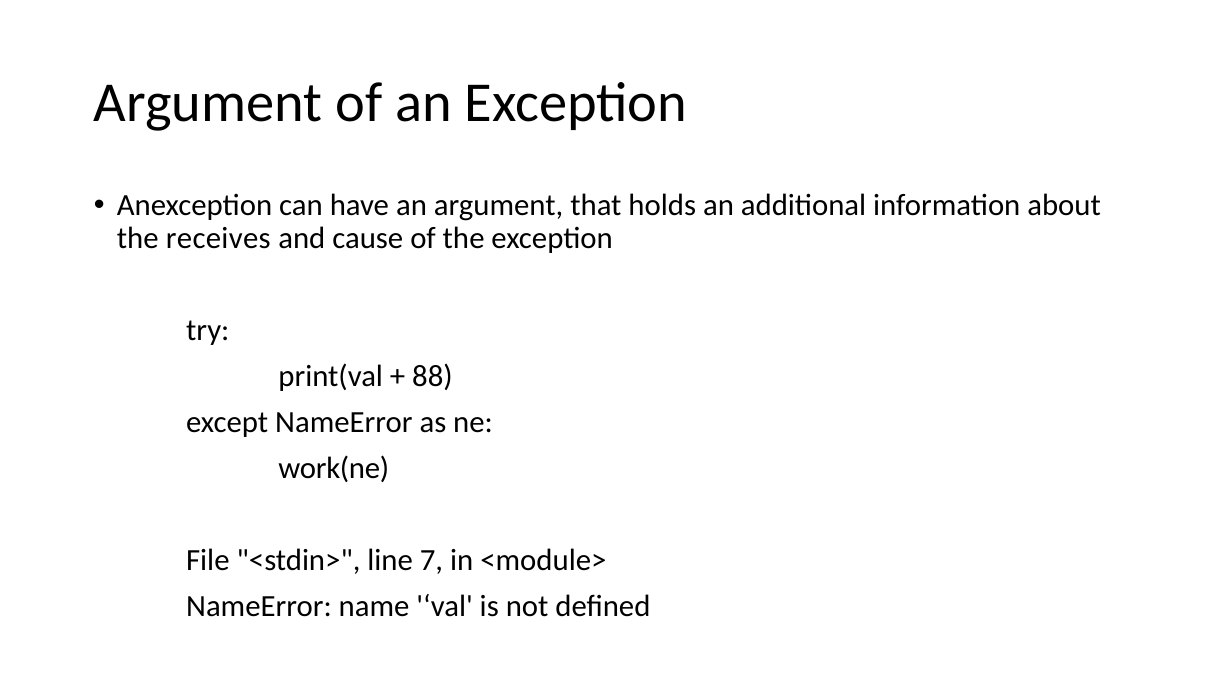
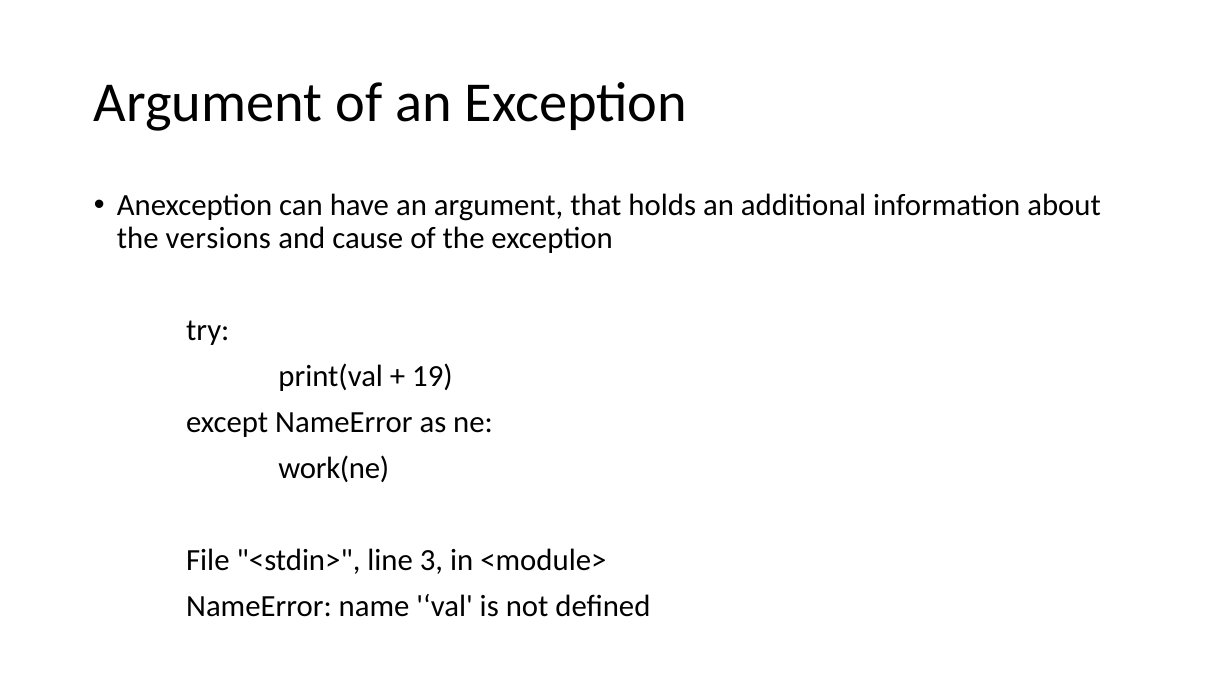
receives: receives -> versions
88: 88 -> 19
7: 7 -> 3
